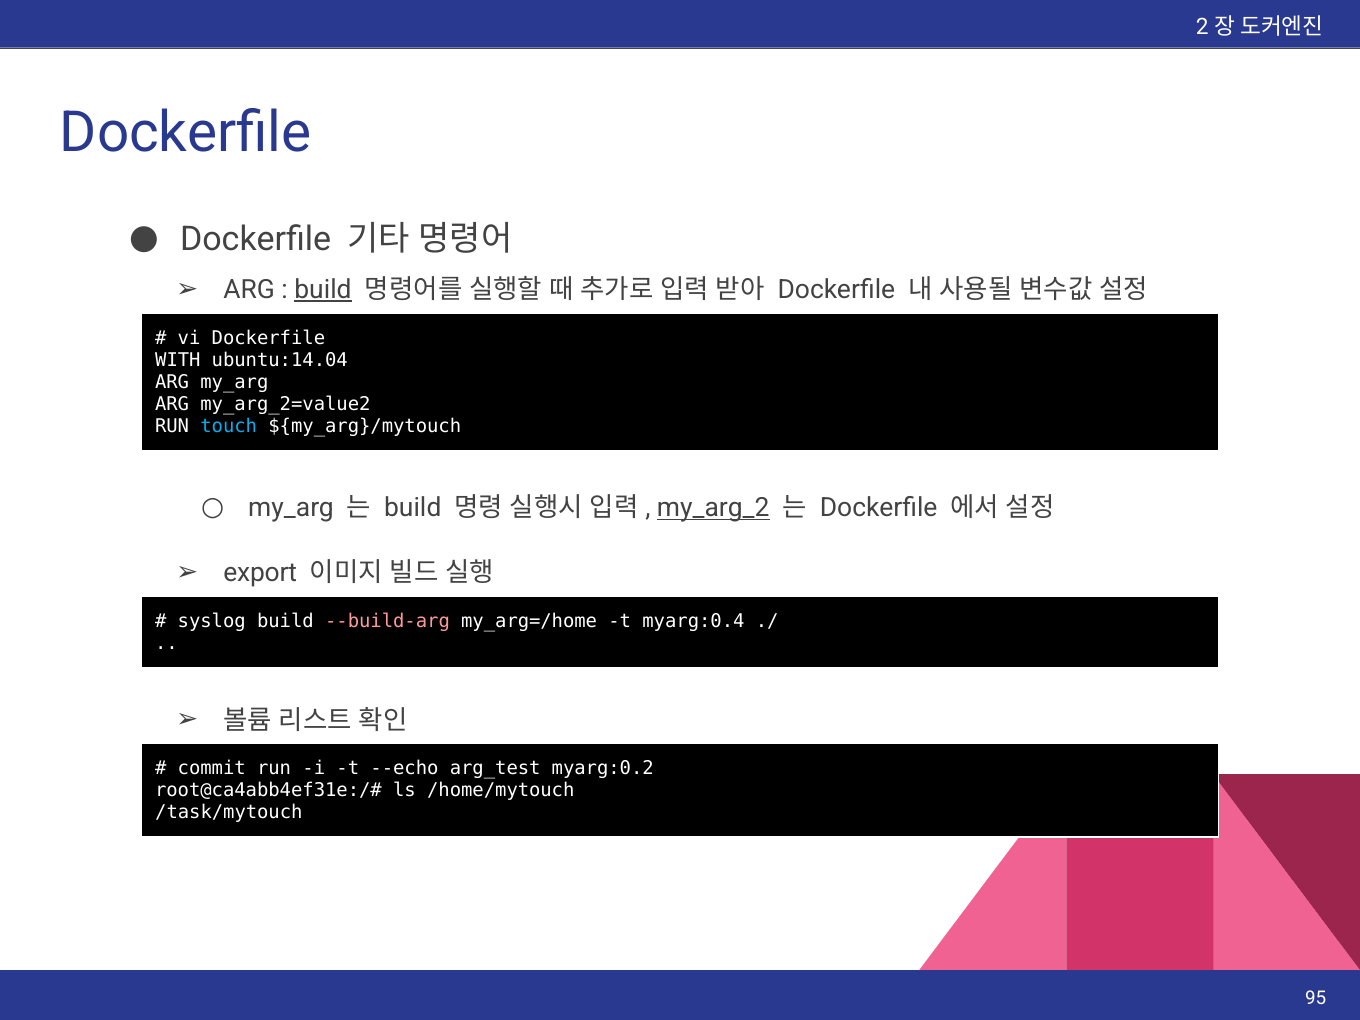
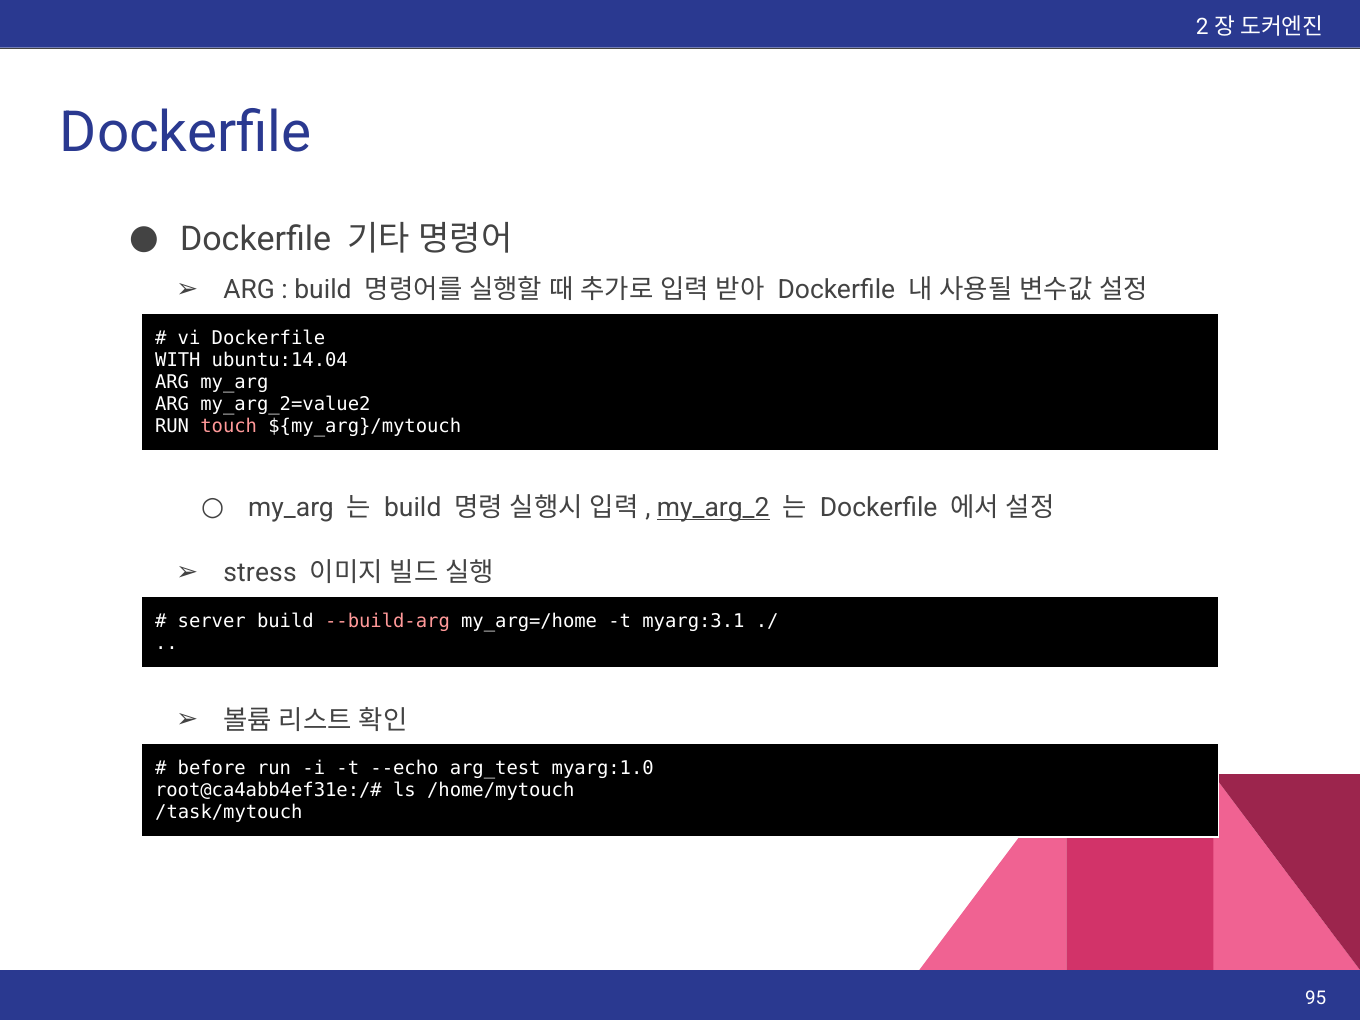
build at (323, 290) underline: present -> none
touch colour: light blue -> pink
export: export -> stress
syslog: syslog -> server
myarg:0.4: myarg:0.4 -> myarg:3.1
commit: commit -> before
myarg:0.2: myarg:0.2 -> myarg:1.0
